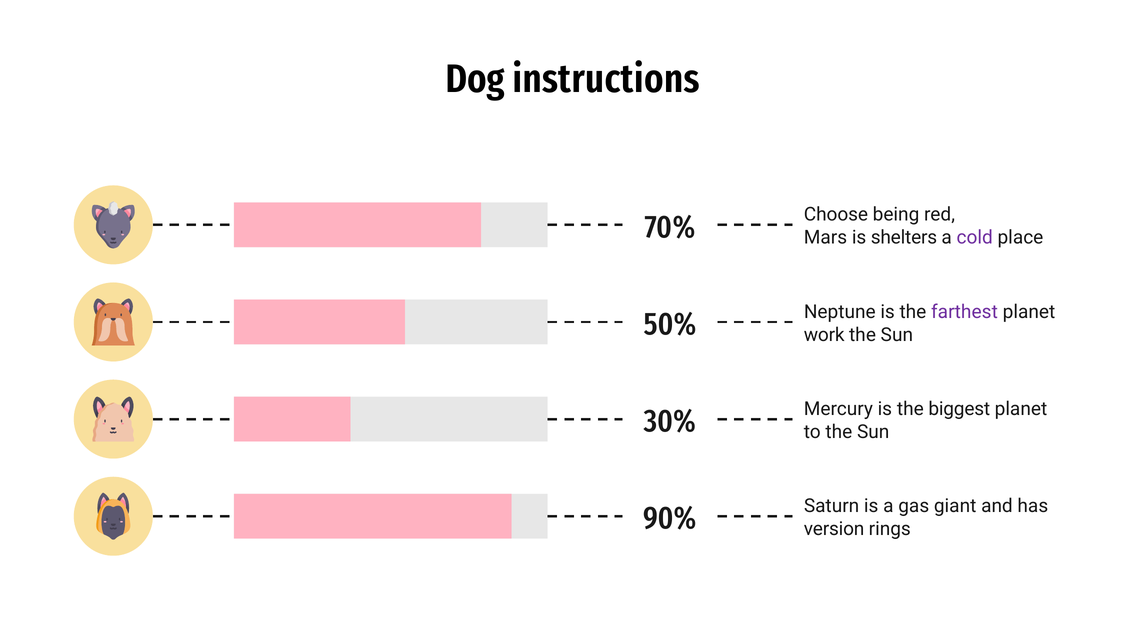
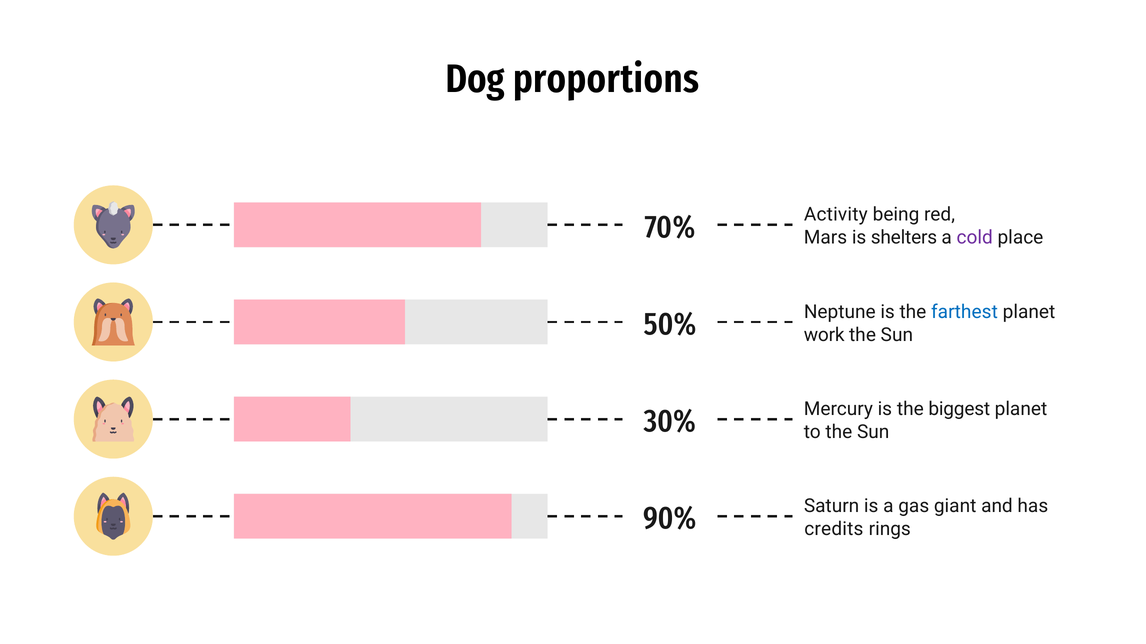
instructions: instructions -> proportions
Choose: Choose -> Activity
farthest colour: purple -> blue
version: version -> credits
